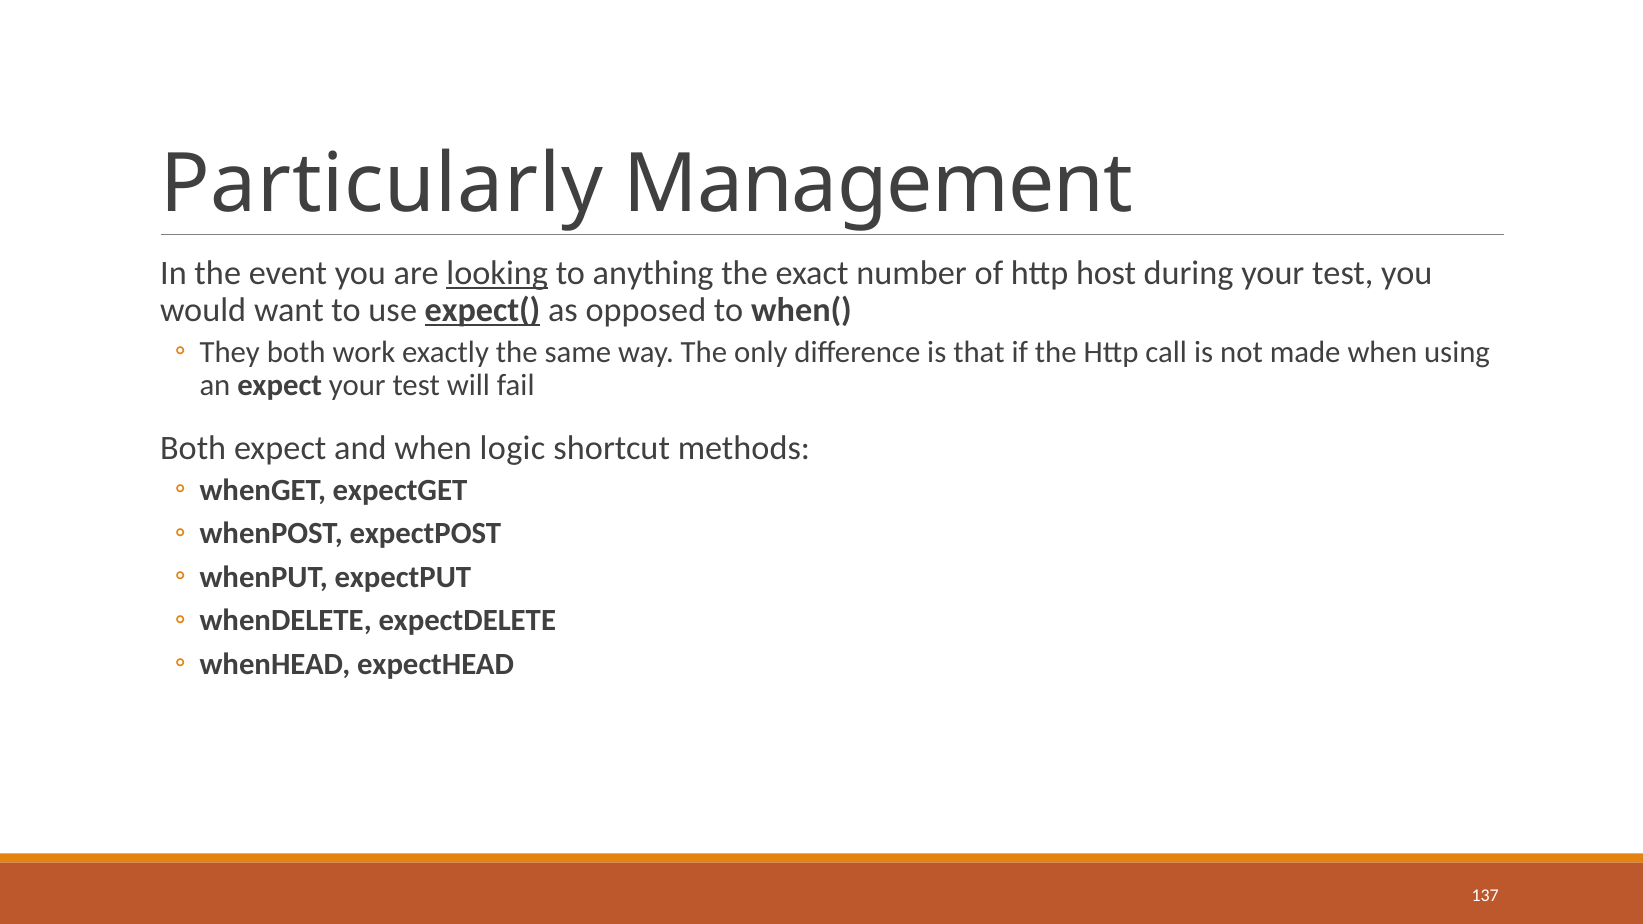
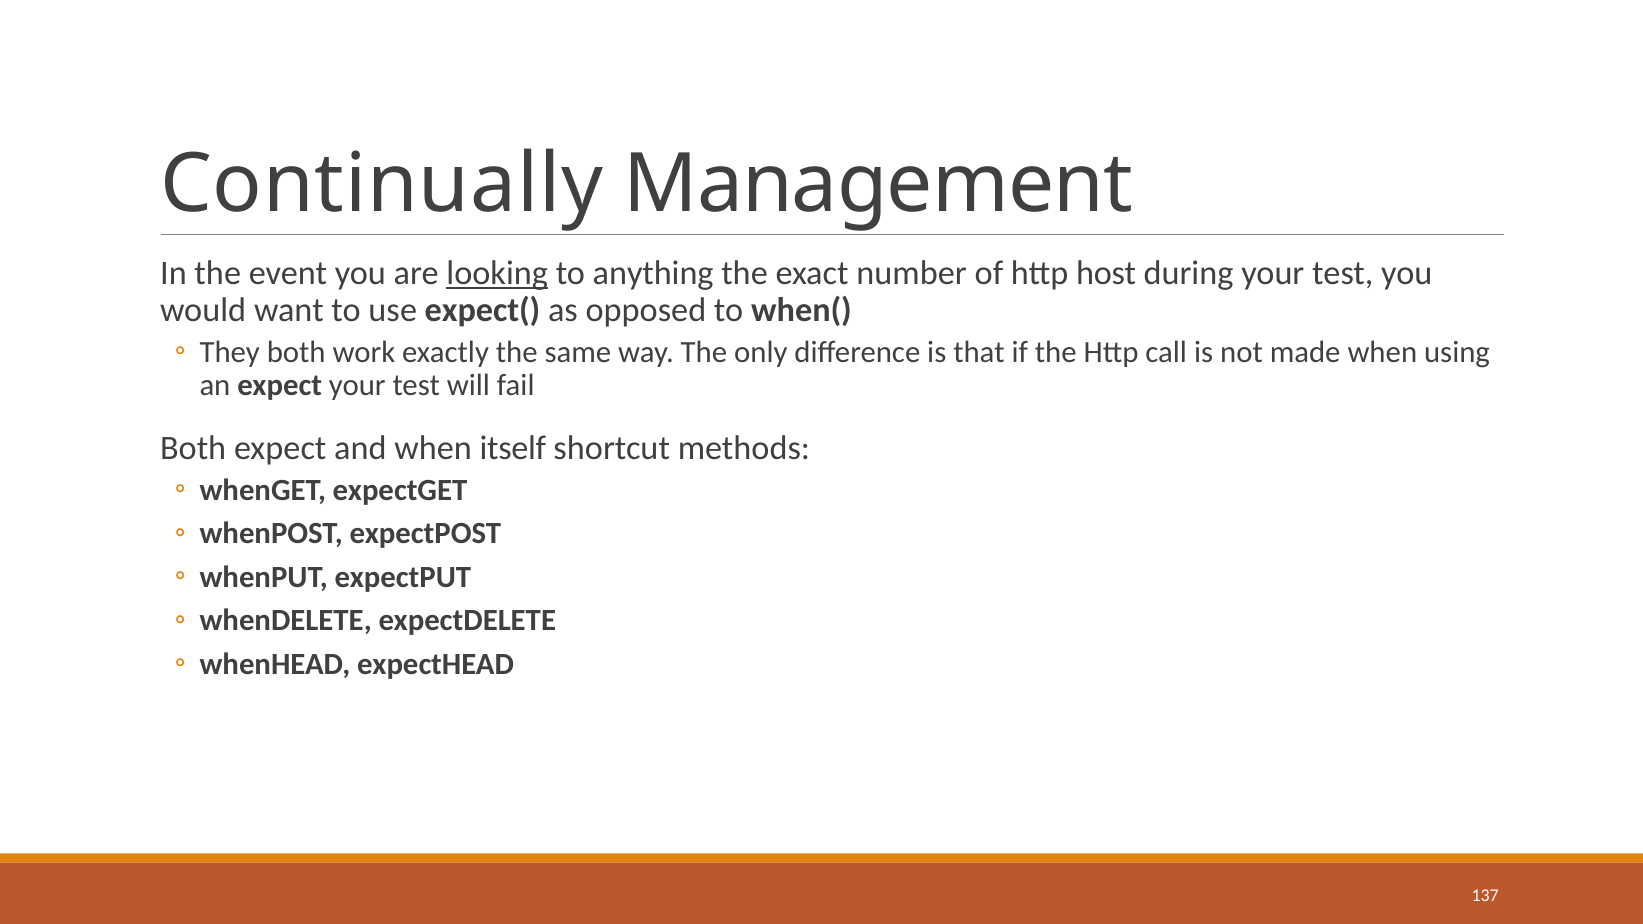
Particularly: Particularly -> Continually
expect( underline: present -> none
logic: logic -> itself
